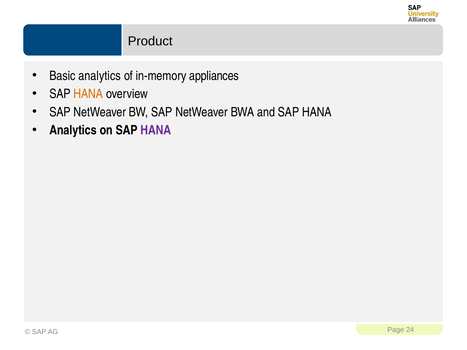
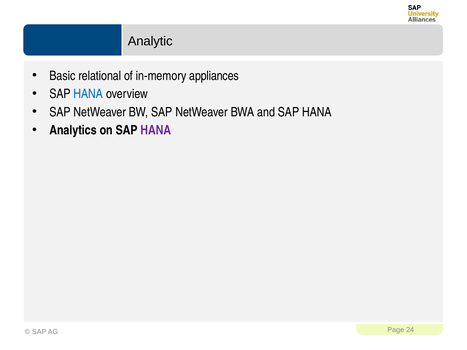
Product: Product -> Analytic
Basic analytics: analytics -> relational
HANA at (88, 94) colour: orange -> blue
